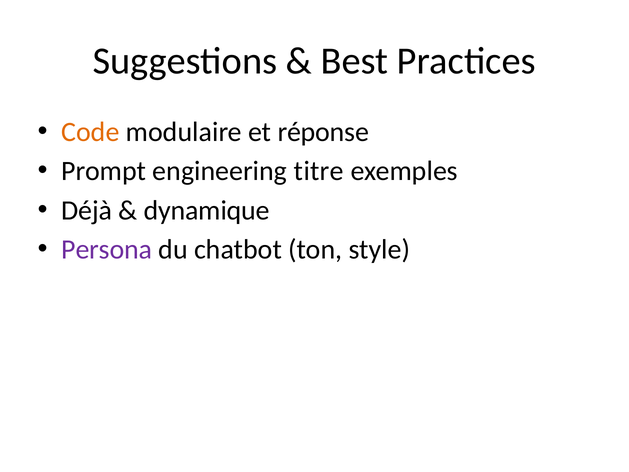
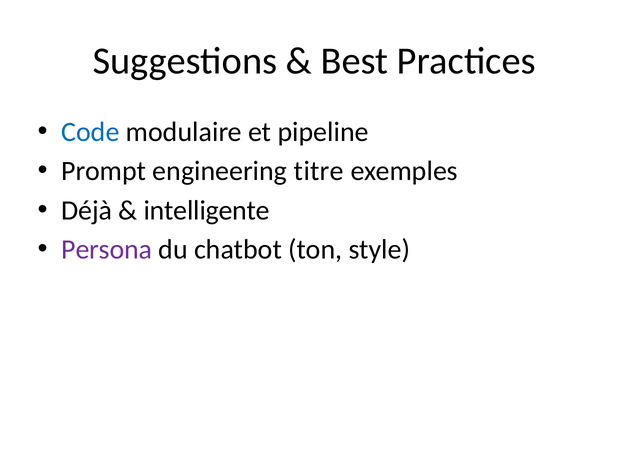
Code colour: orange -> blue
réponse: réponse -> pipeline
dynamique: dynamique -> intelligente
